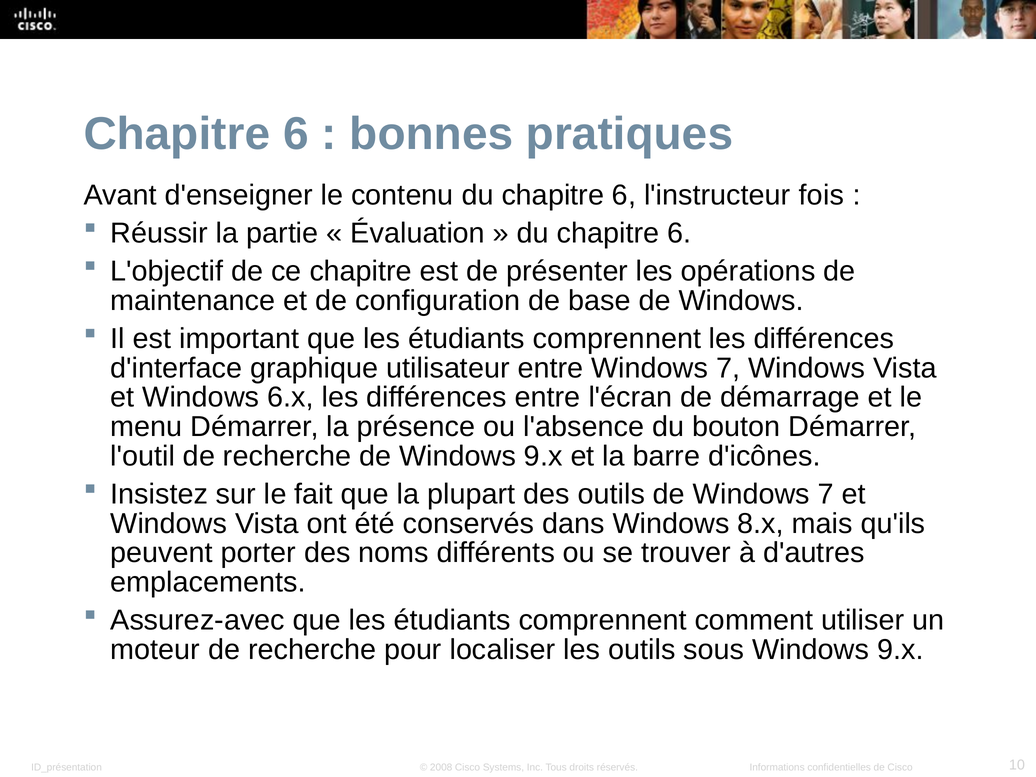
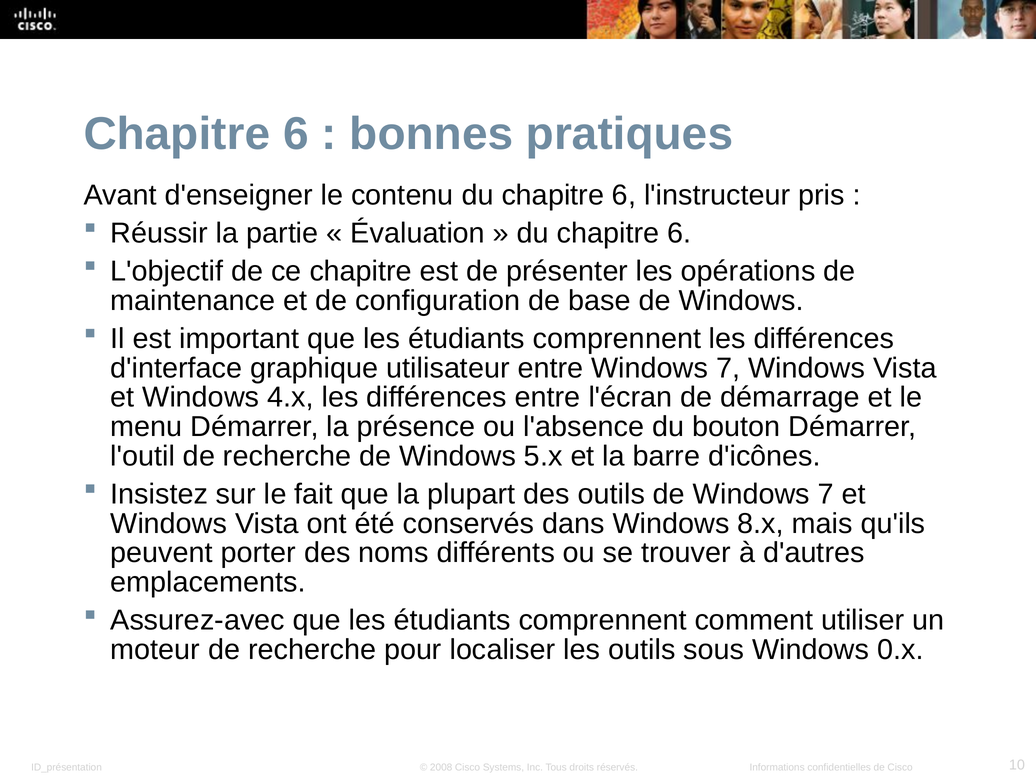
fois: fois -> pris
6.x: 6.x -> 4.x
de Windows 9.x: 9.x -> 5.x
sous Windows 9.x: 9.x -> 0.x
